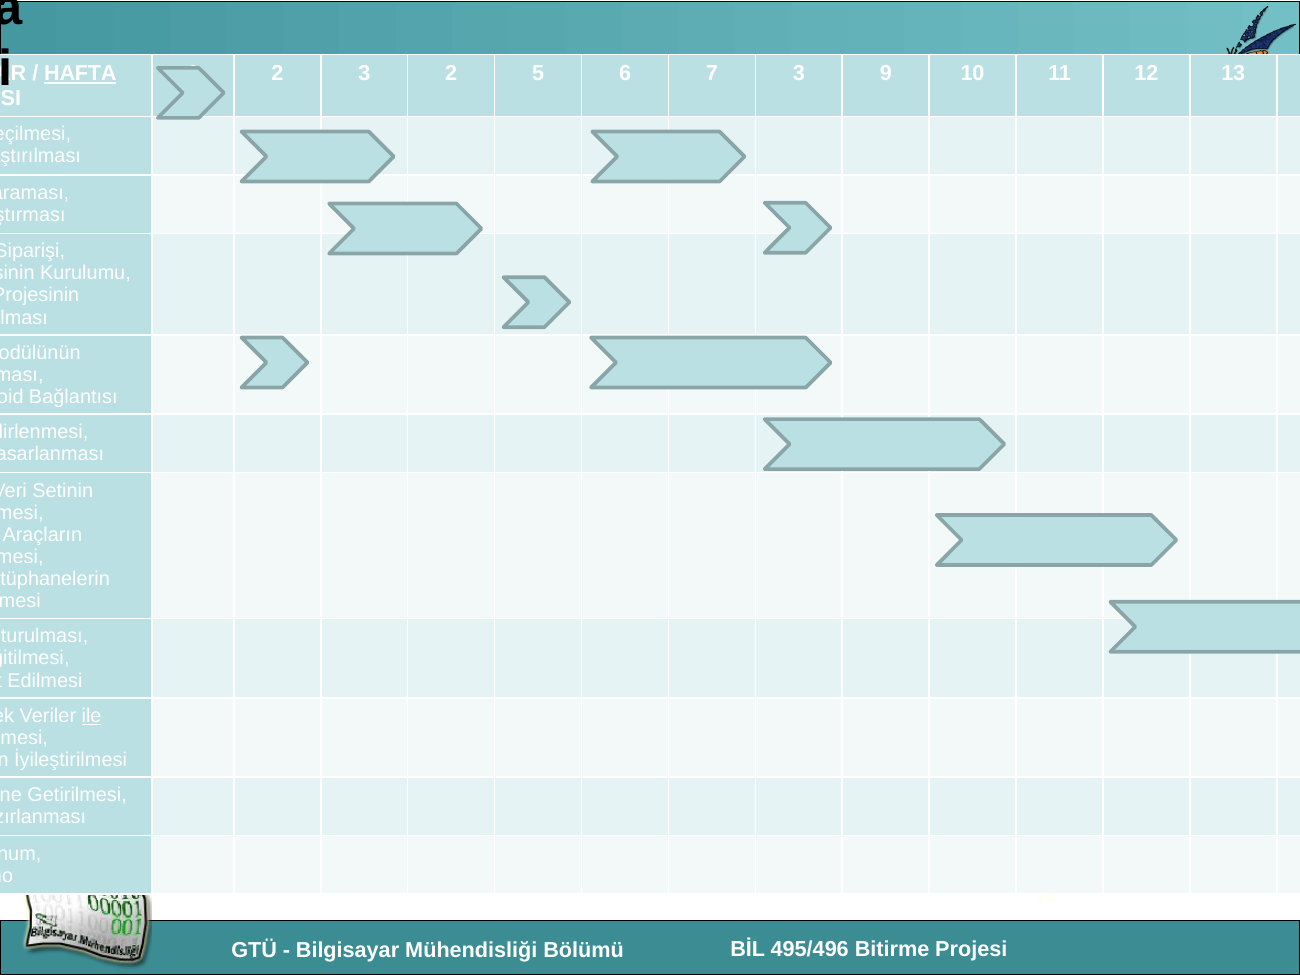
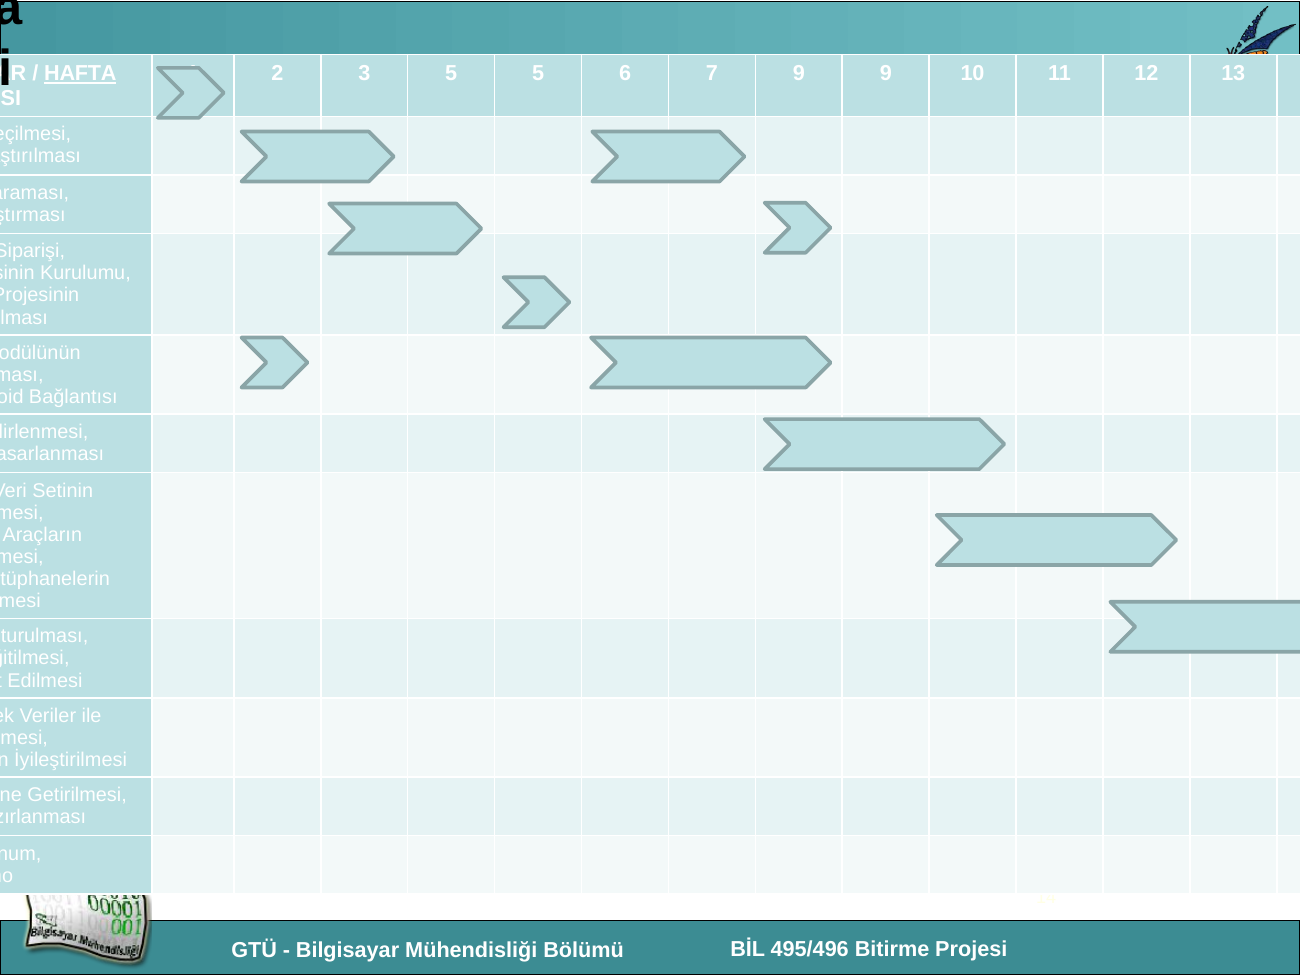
3 2: 2 -> 5
7 3: 3 -> 9
ile underline: present -> none
